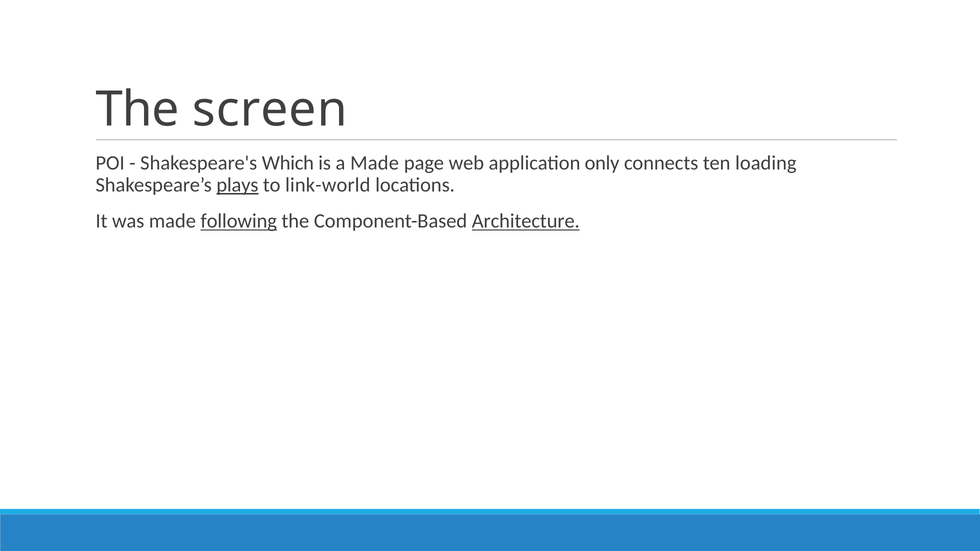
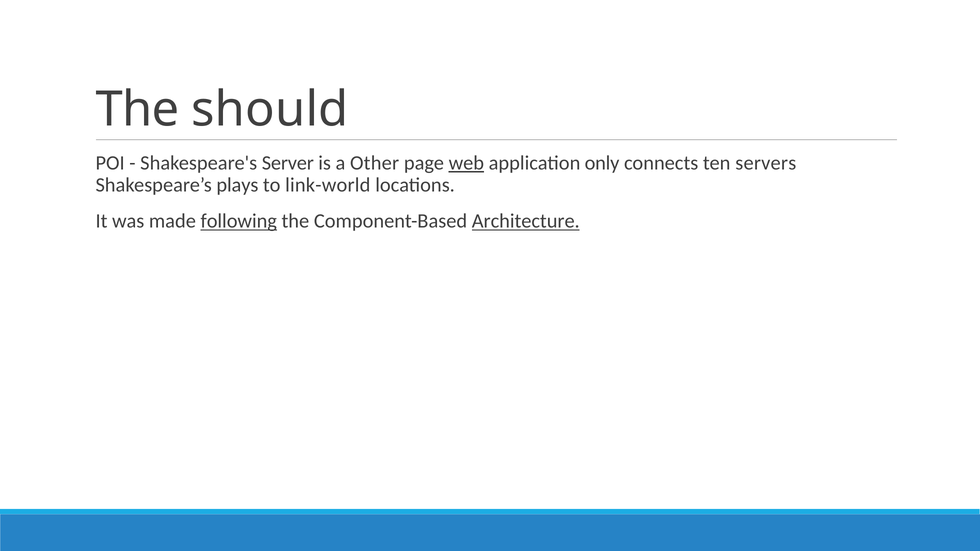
screen: screen -> should
Which: Which -> Server
a Made: Made -> Other
web underline: none -> present
loading: loading -> servers
plays underline: present -> none
